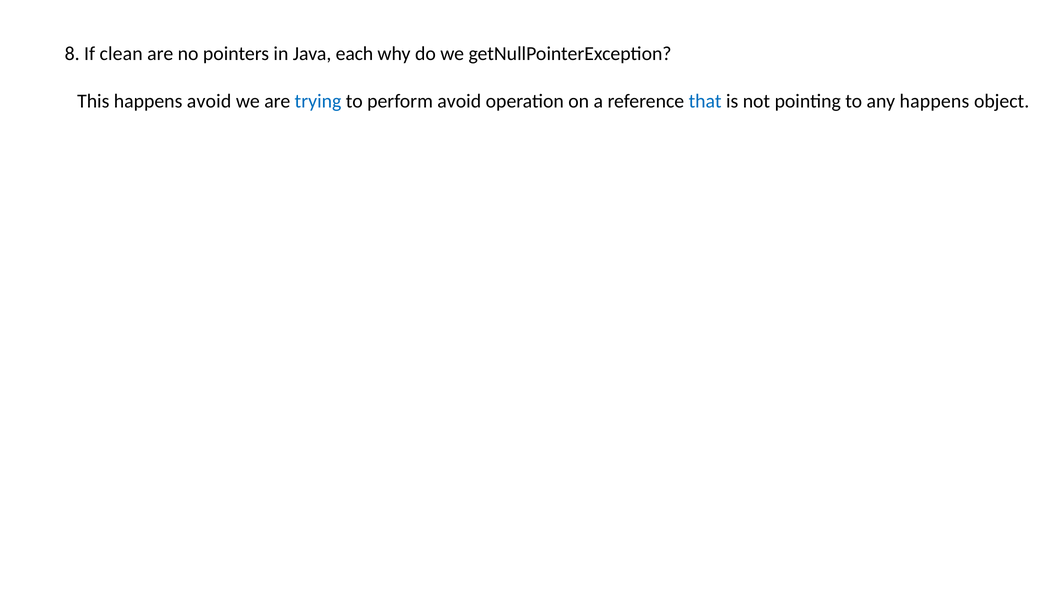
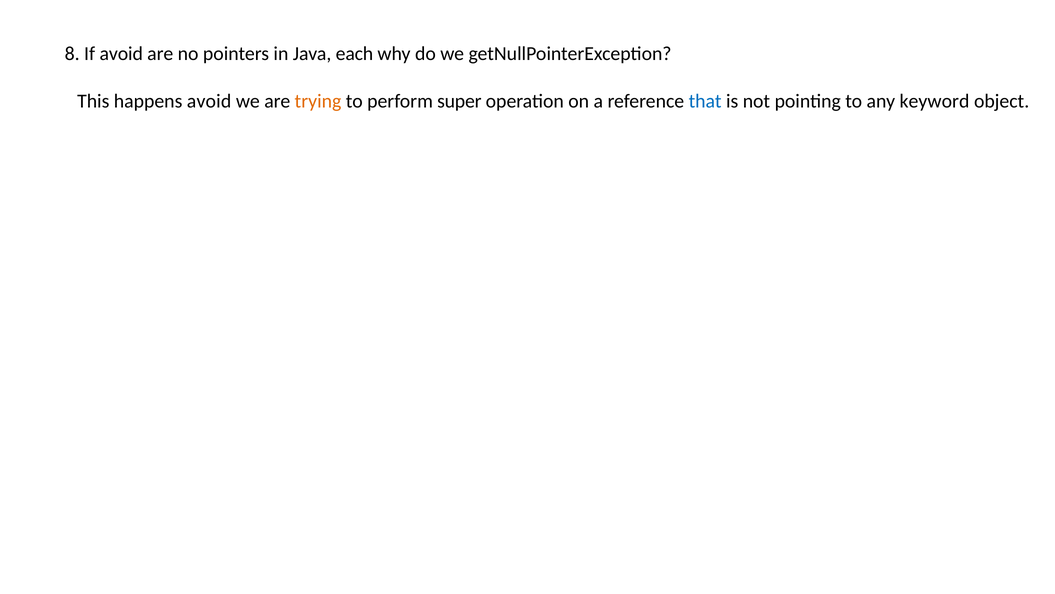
If clean: clean -> avoid
trying colour: blue -> orange
perform avoid: avoid -> super
any happens: happens -> keyword
